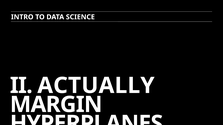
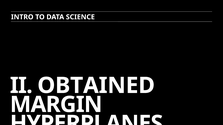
ACTUALLY: ACTUALLY -> OBTAINED
